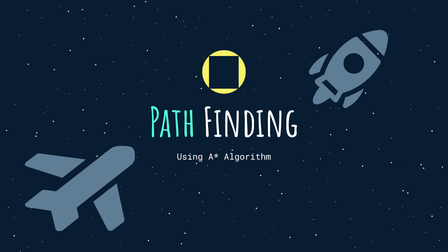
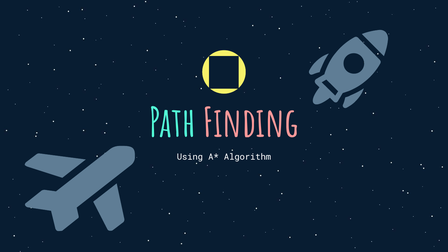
Finding colour: white -> pink
